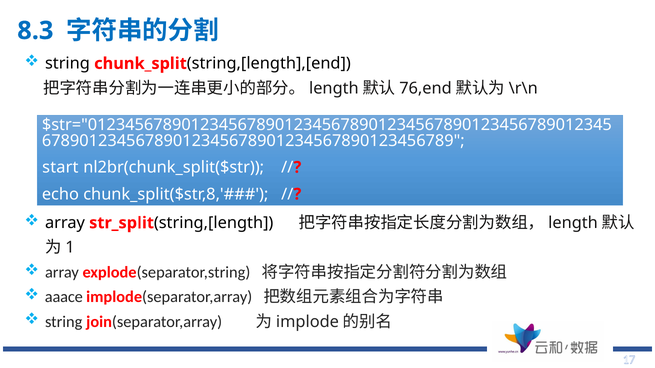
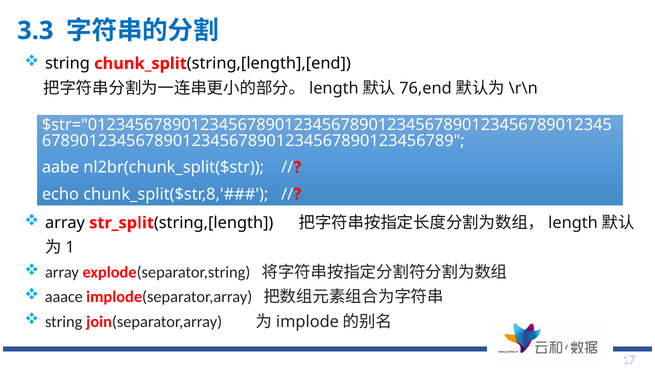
8.3: 8.3 -> 3.3
start: start -> aabe
